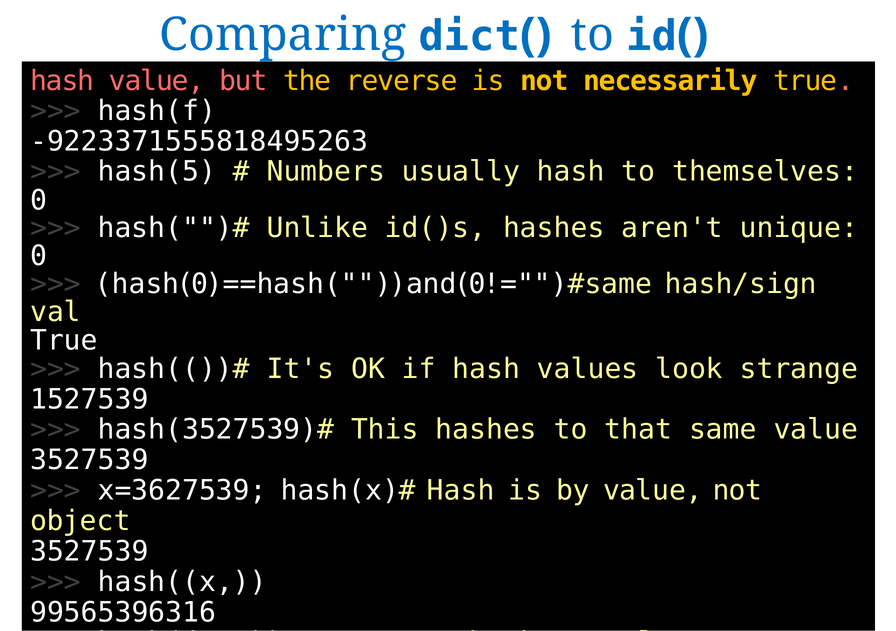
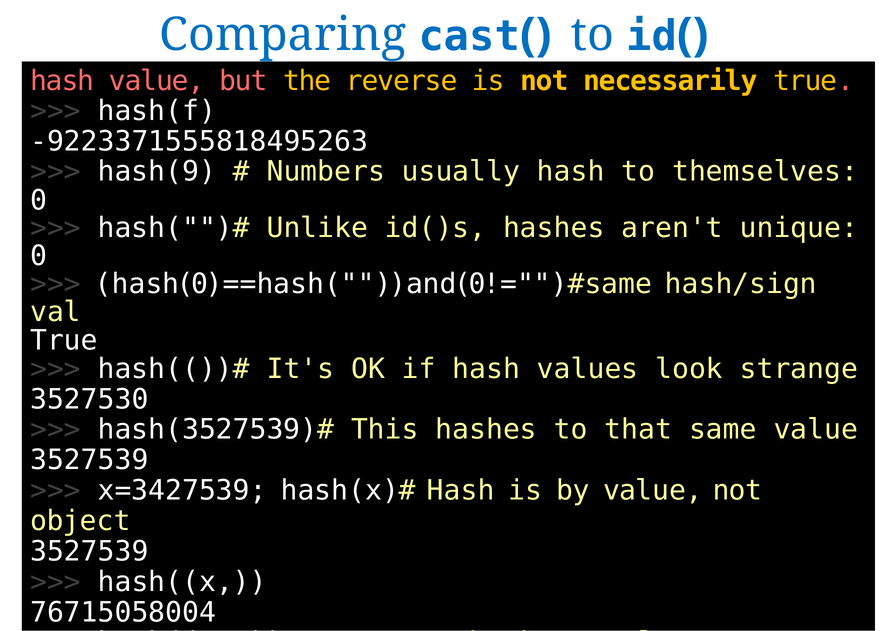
dict: dict -> cast
hash(5: hash(5 -> hash(9
1527539: 1527539 -> 3527530
x=3627539: x=3627539 -> x=3427539
99565396316: 99565396316 -> 76715058004
